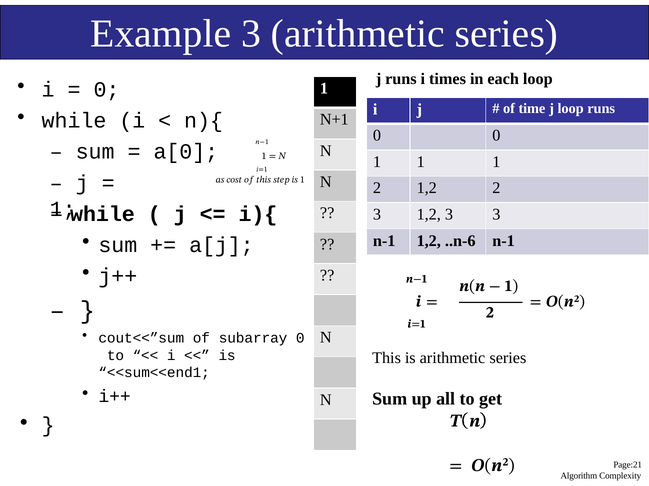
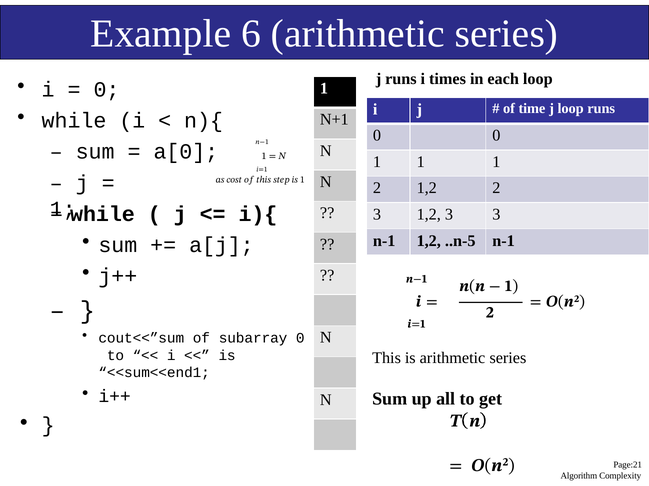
Example 3: 3 -> 6
..n-6: ..n-6 -> ..n-5
